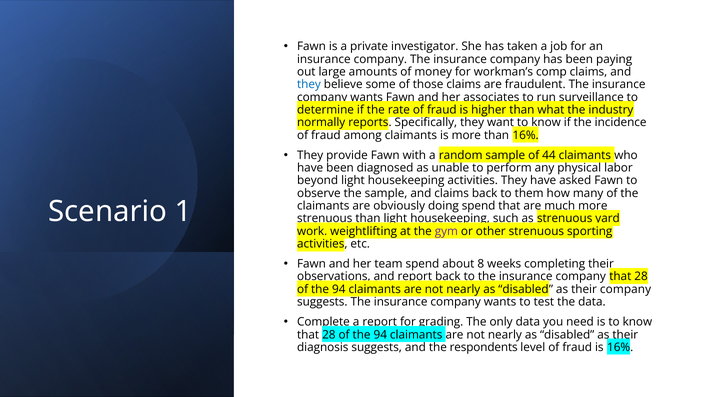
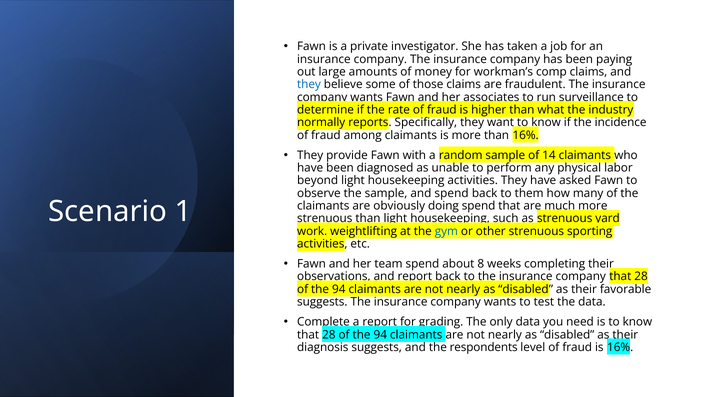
44: 44 -> 14
and claims: claims -> spend
gym colour: purple -> blue
their company: company -> favorable
